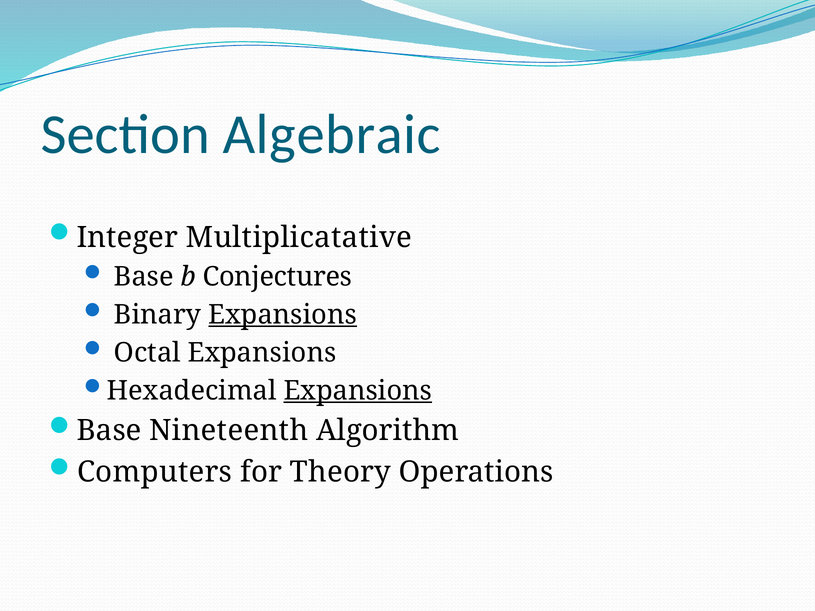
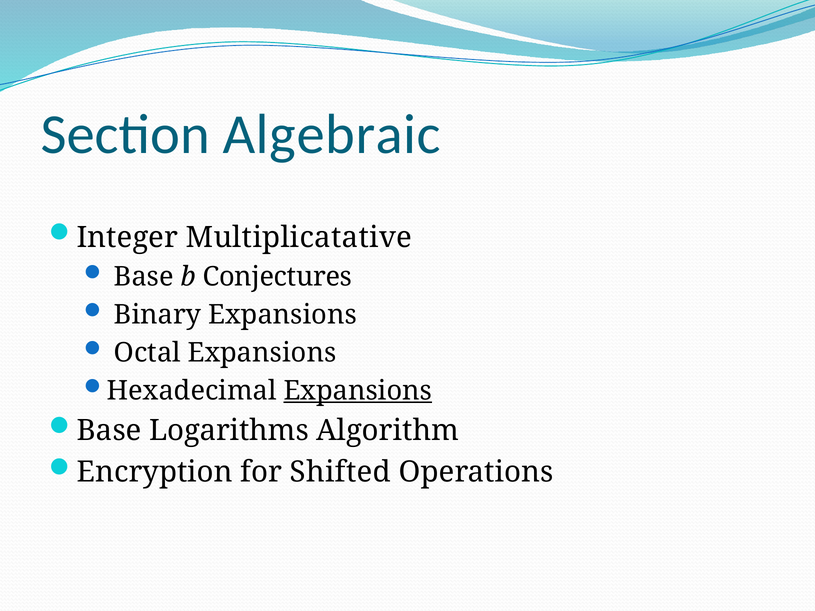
Expansions at (283, 315) underline: present -> none
Nineteenth: Nineteenth -> Logarithms
Computers: Computers -> Encryption
Theory: Theory -> Shifted
